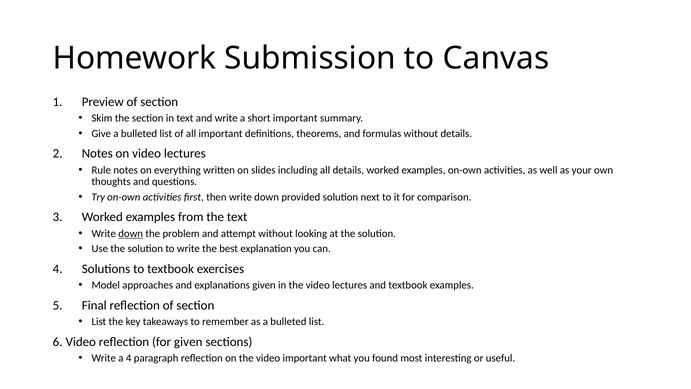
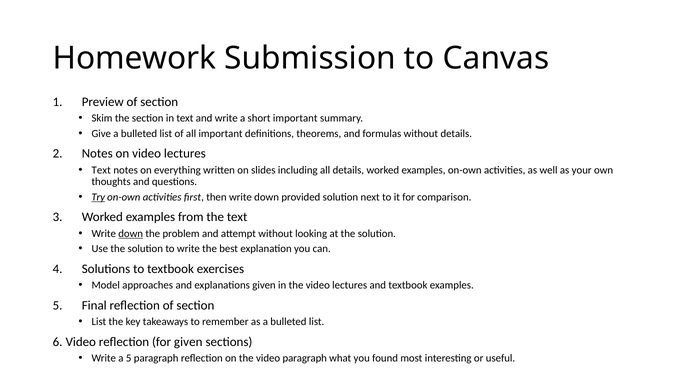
Rule at (101, 170): Rule -> Text
Try underline: none -> present
a 4: 4 -> 5
video important: important -> paragraph
